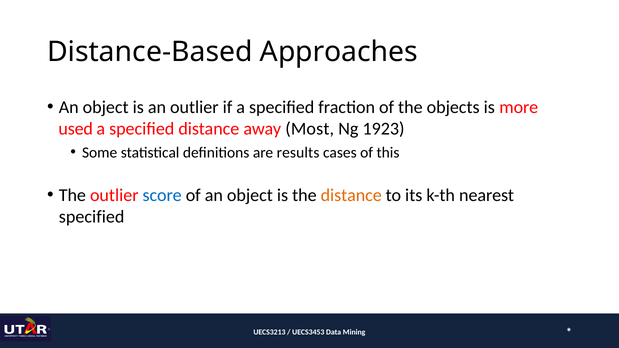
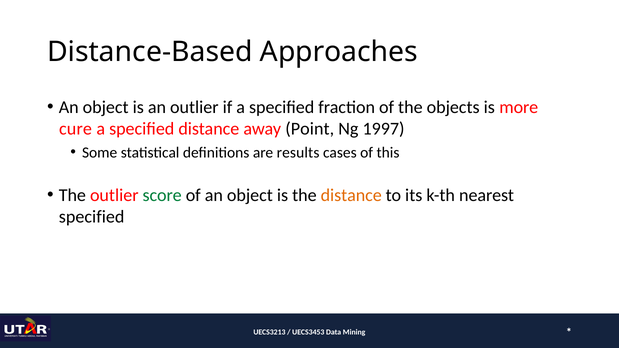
used: used -> cure
Most: Most -> Point
1923: 1923 -> 1997
score colour: blue -> green
